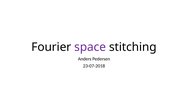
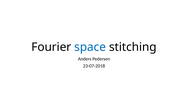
space colour: purple -> blue
